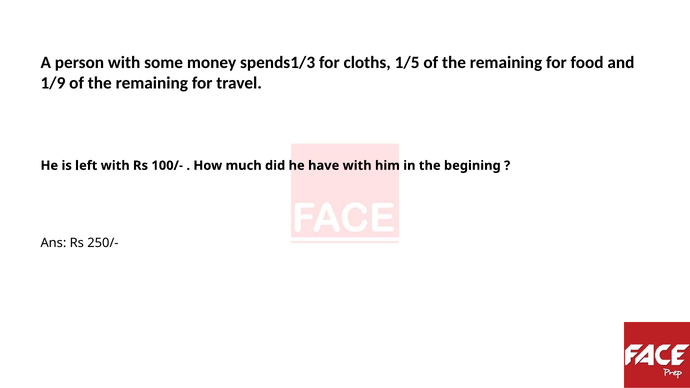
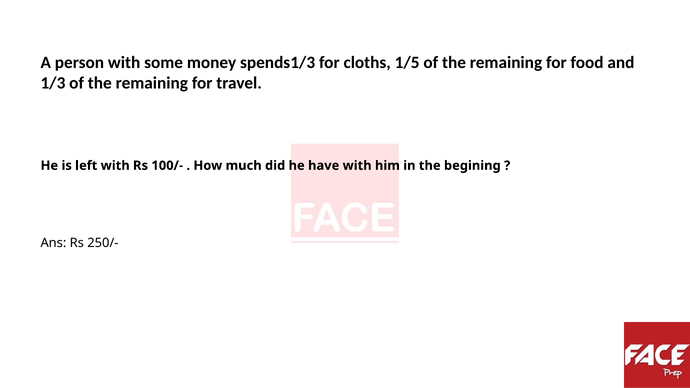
1/9: 1/9 -> 1/3
